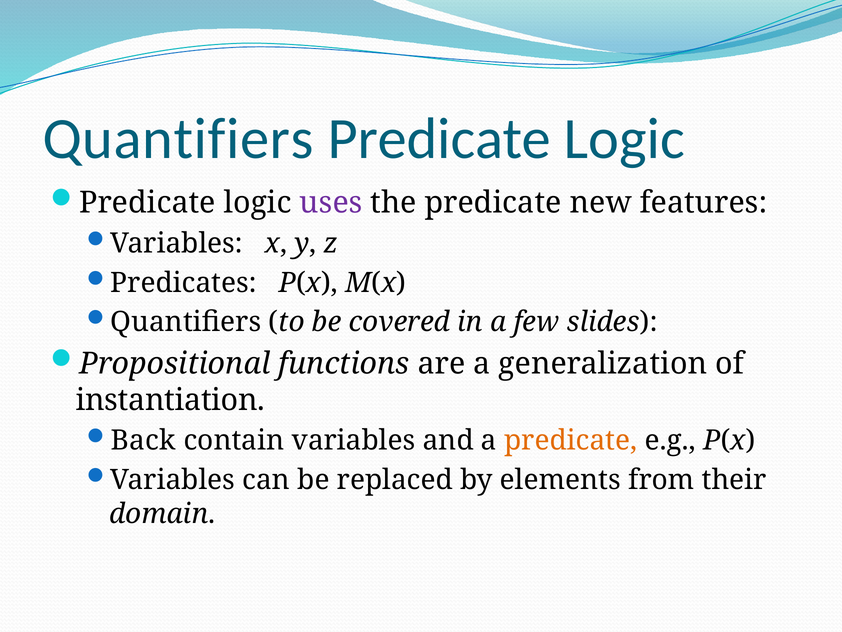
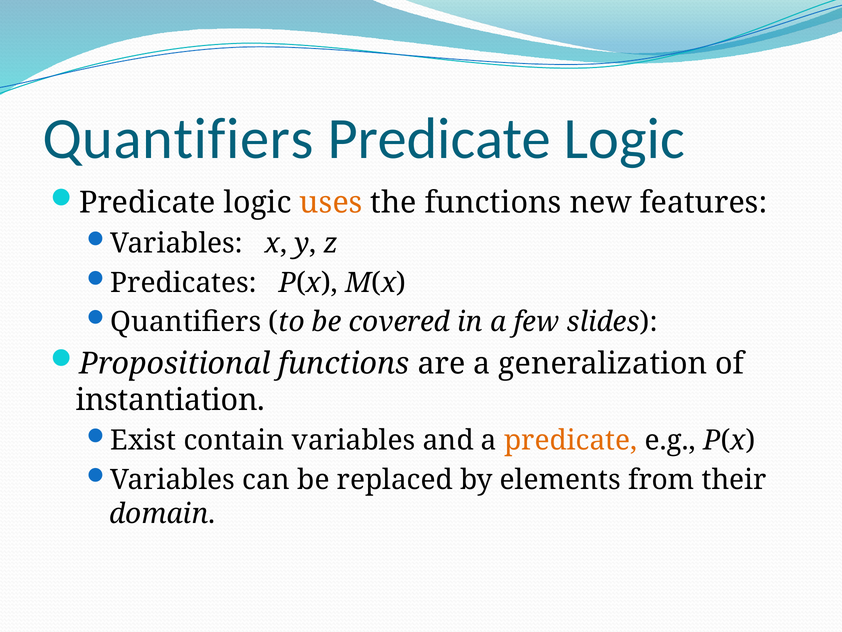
uses colour: purple -> orange
the predicate: predicate -> functions
Back: Back -> Exist
